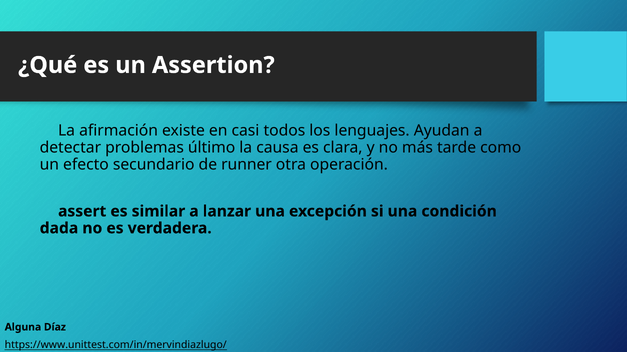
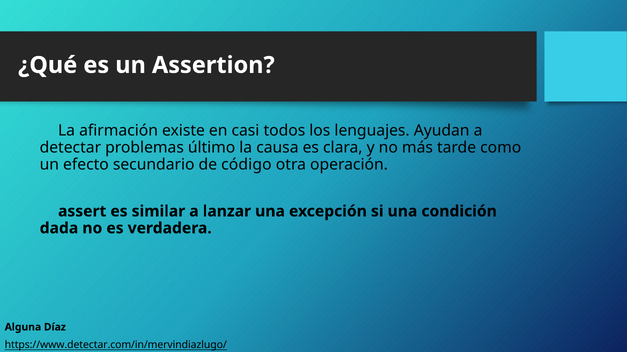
runner: runner -> código
https://www.unittest.com/in/mervindiazlugo/: https://www.unittest.com/in/mervindiazlugo/ -> https://www.detectar.com/in/mervindiazlugo/
